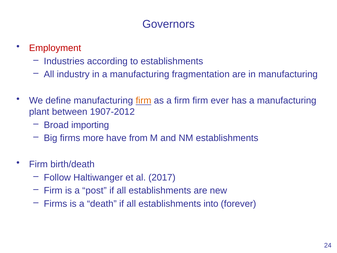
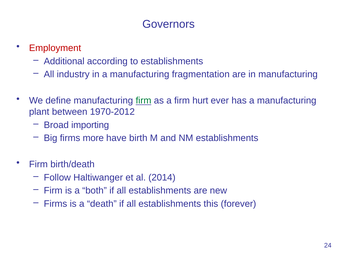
Industries: Industries -> Additional
firm at (144, 101) colour: orange -> green
firm firm: firm -> hurt
1907-2012: 1907-2012 -> 1970-2012
from: from -> birth
2017: 2017 -> 2014
post: post -> both
into: into -> this
